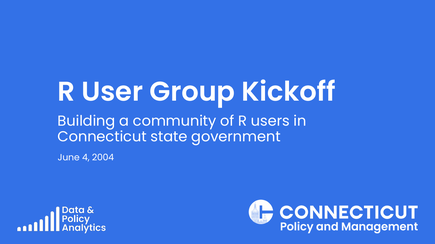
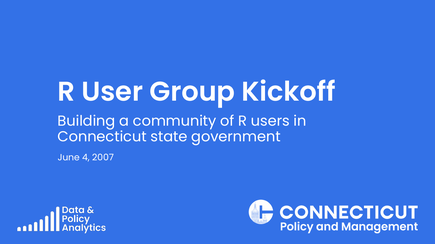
2004: 2004 -> 2007
